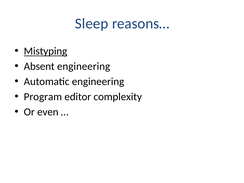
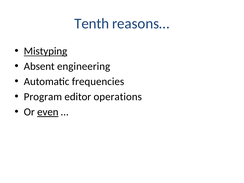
Sleep: Sleep -> Tenth
Automatic engineering: engineering -> frequencies
complexity: complexity -> operations
even underline: none -> present
